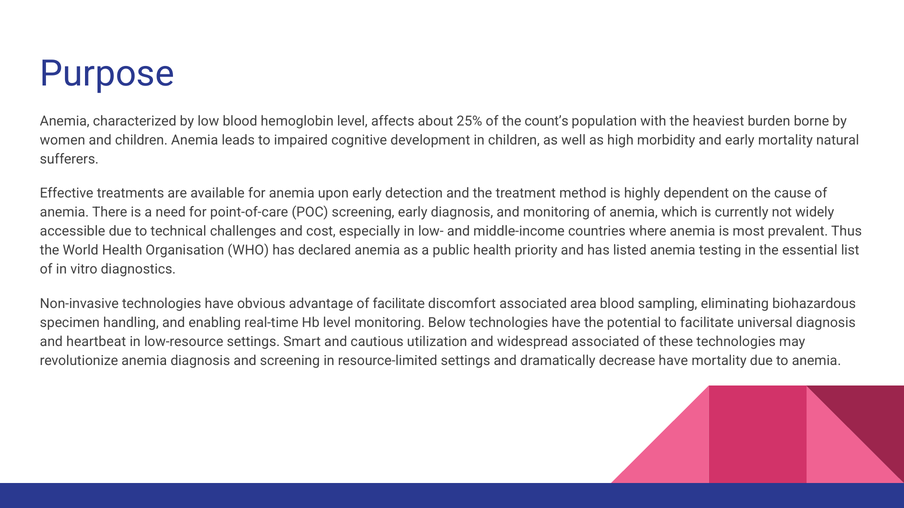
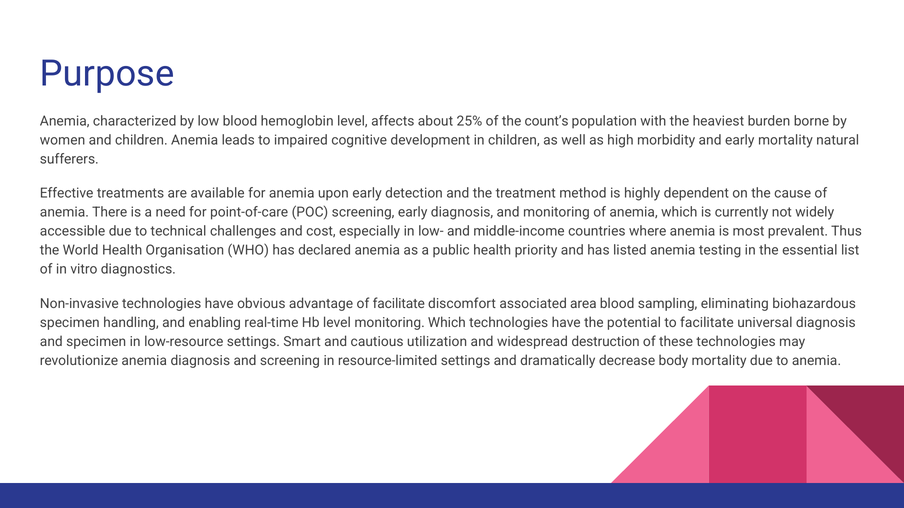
monitoring Below: Below -> Which
and heartbeat: heartbeat -> specimen
widespread associated: associated -> destruction
decrease have: have -> body
